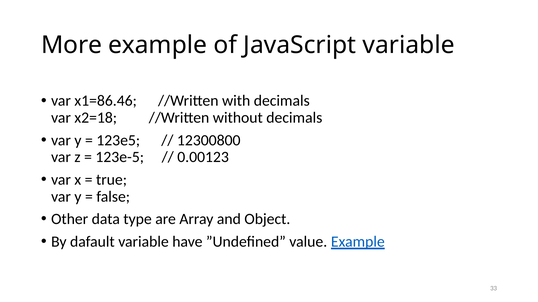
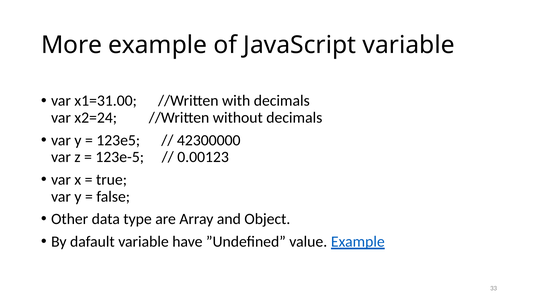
x1=86.46: x1=86.46 -> x1=31.00
x2=18: x2=18 -> x2=24
12300800: 12300800 -> 42300000
